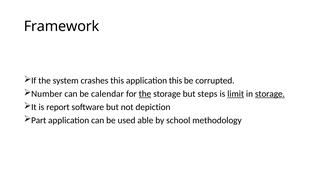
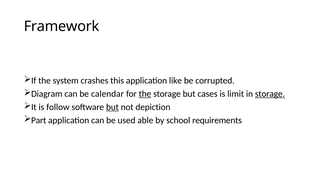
application this: this -> like
Number: Number -> Diagram
steps: steps -> cases
limit underline: present -> none
report: report -> follow
but at (112, 107) underline: none -> present
methodology: methodology -> requirements
